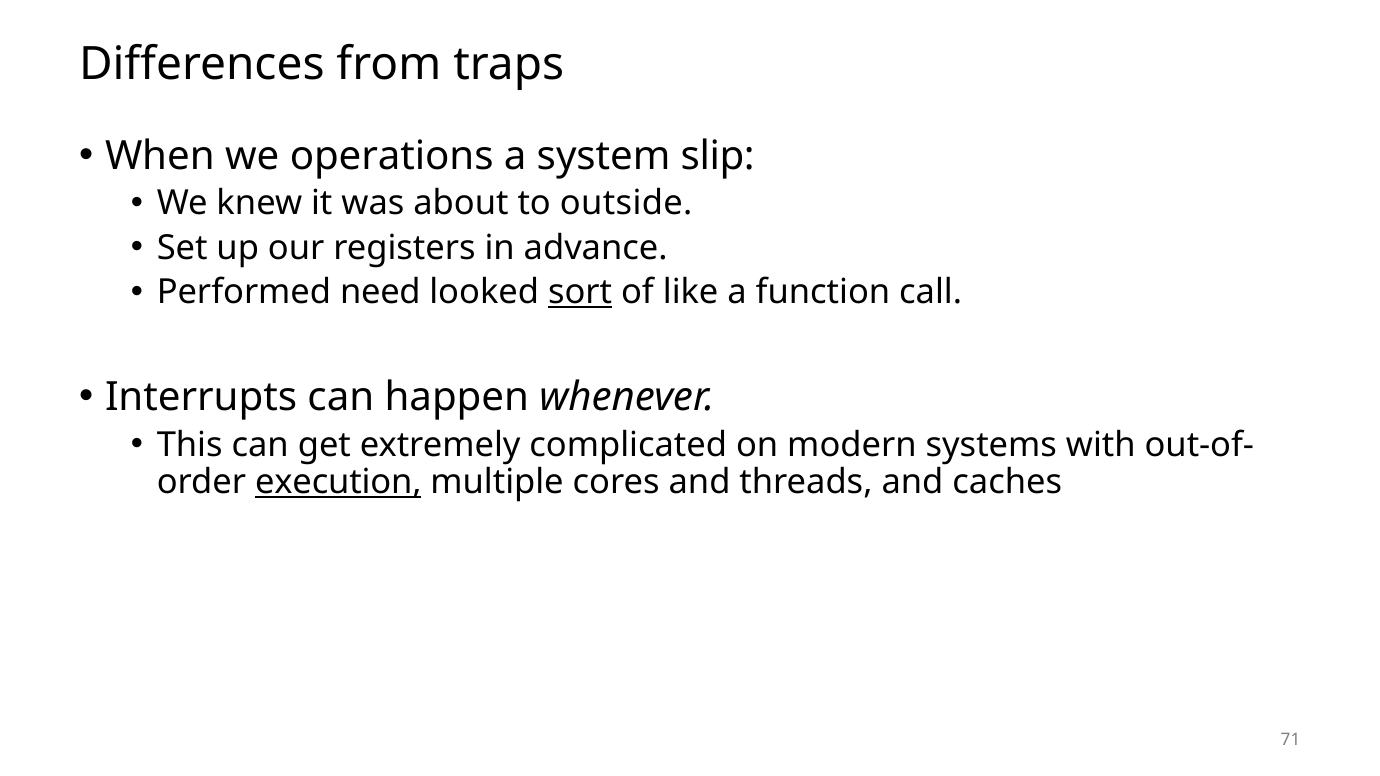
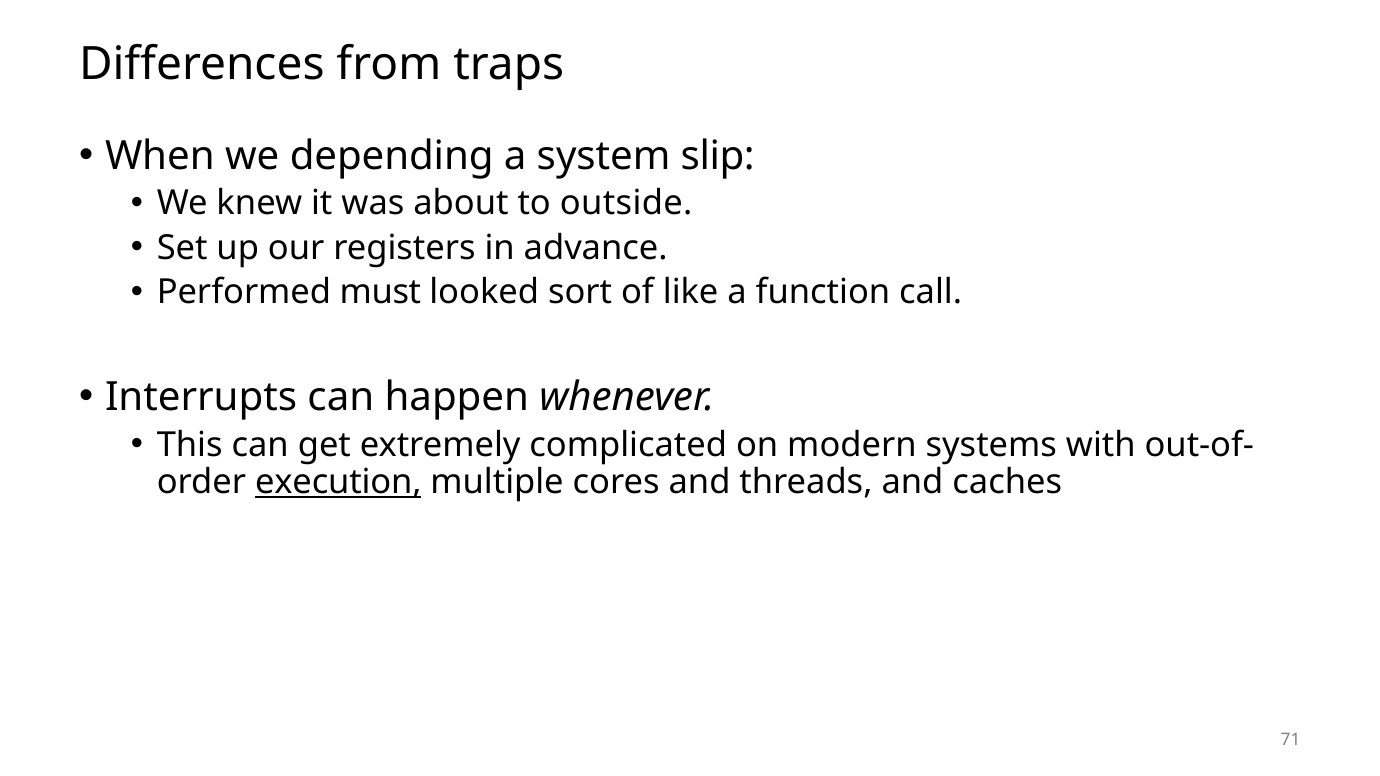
operations: operations -> depending
need: need -> must
sort underline: present -> none
